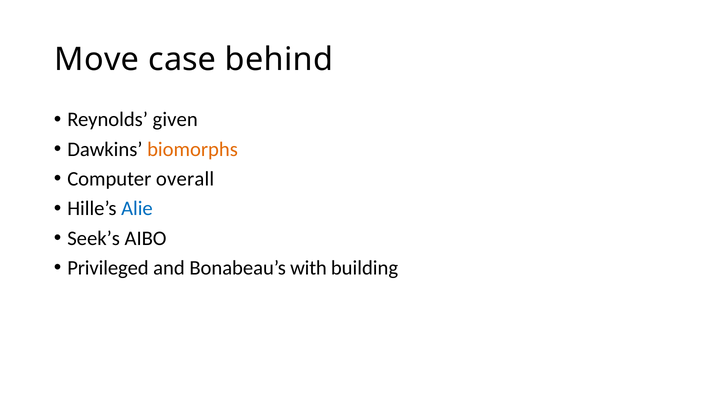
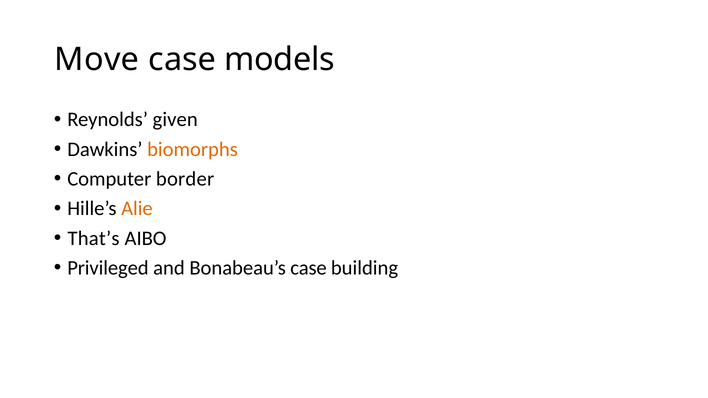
behind: behind -> models
overall: overall -> border
Alie colour: blue -> orange
Seek’s: Seek’s -> That’s
Bonabeau’s with: with -> case
